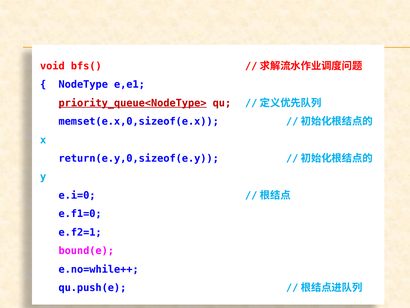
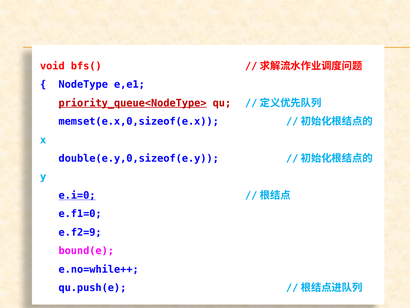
return(e.y,0,sizeof(e.y: return(e.y,0,sizeof(e.y -> double(e.y,0,sizeof(e.y
e.i=0 underline: none -> present
e.f2=1: e.f2=1 -> e.f2=9
